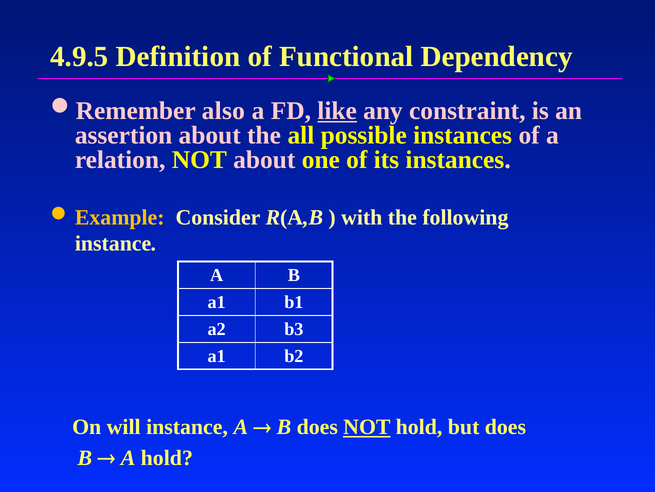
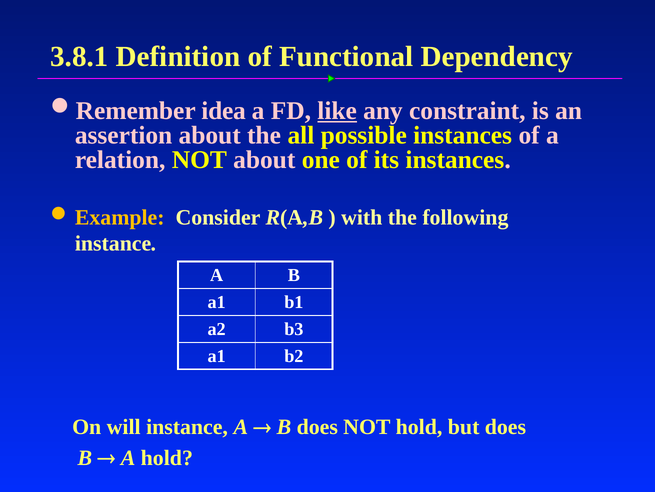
4.9.5: 4.9.5 -> 3.8.1
also: also -> idea
NOT at (367, 427) underline: present -> none
